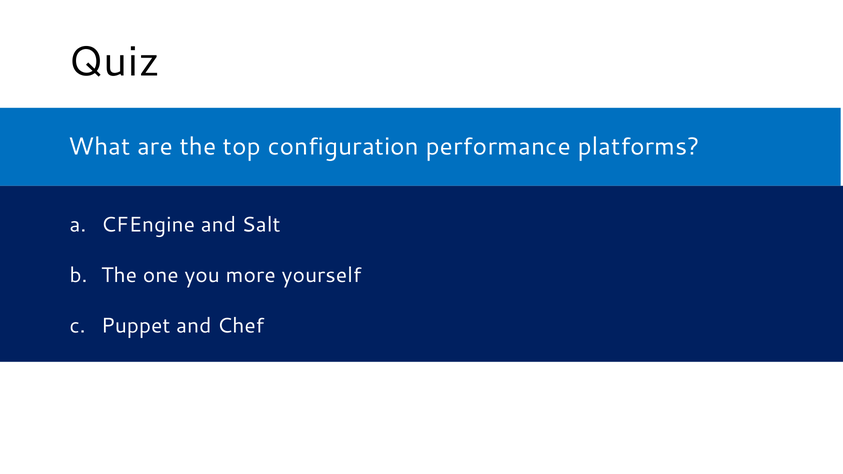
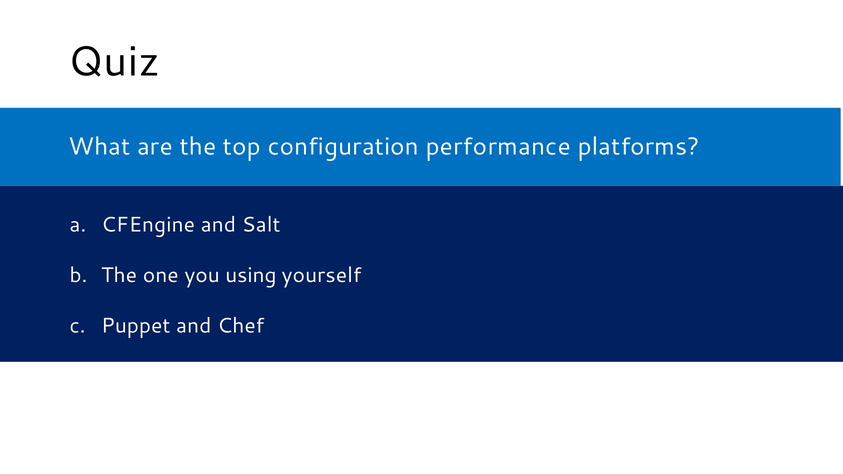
more: more -> using
